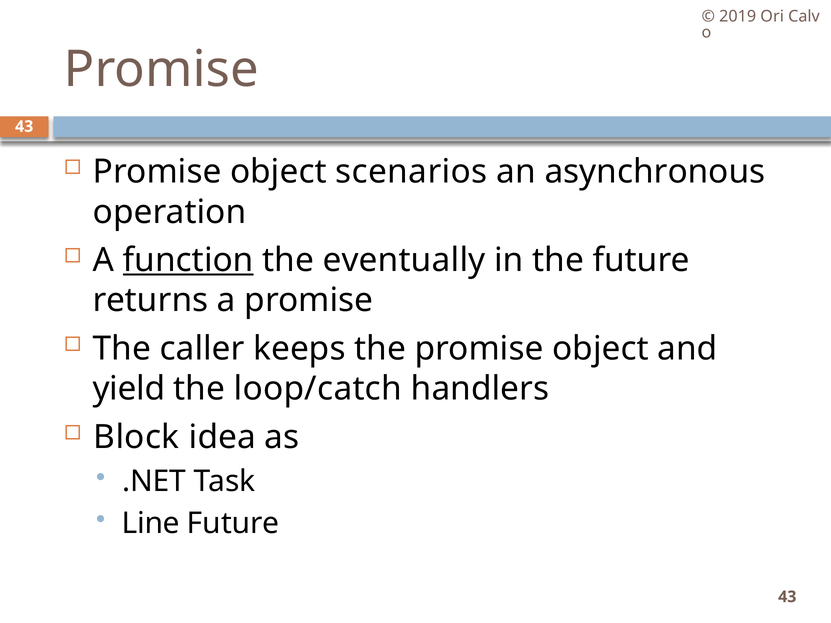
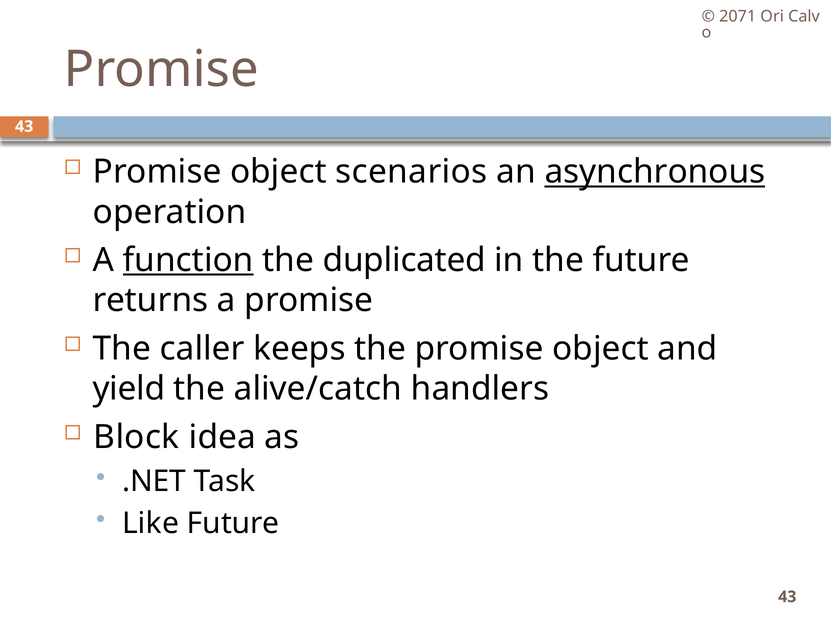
2019: 2019 -> 2071
asynchronous underline: none -> present
eventually: eventually -> duplicated
loop/catch: loop/catch -> alive/catch
Line: Line -> Like
